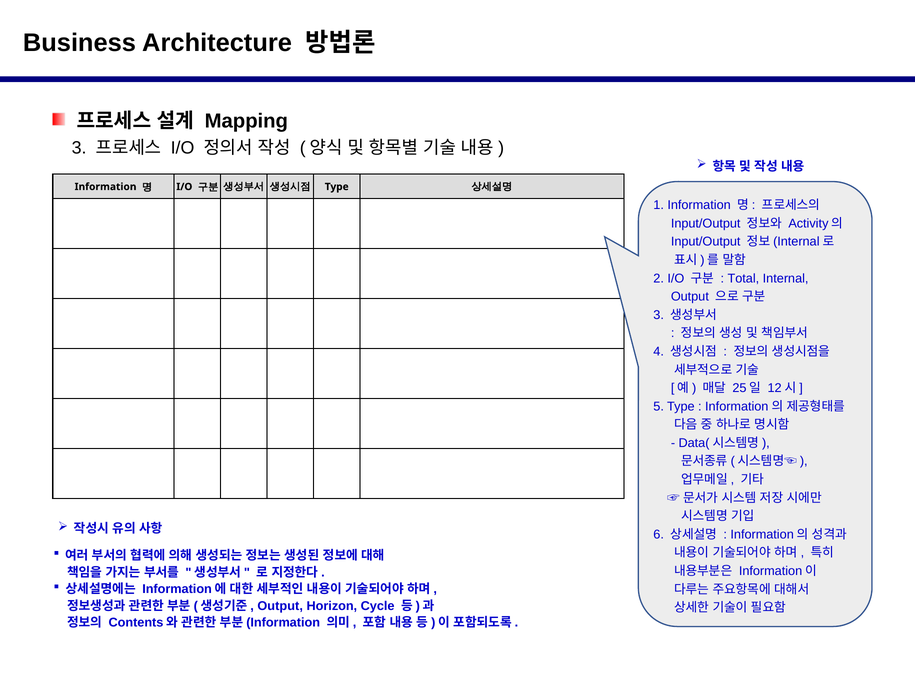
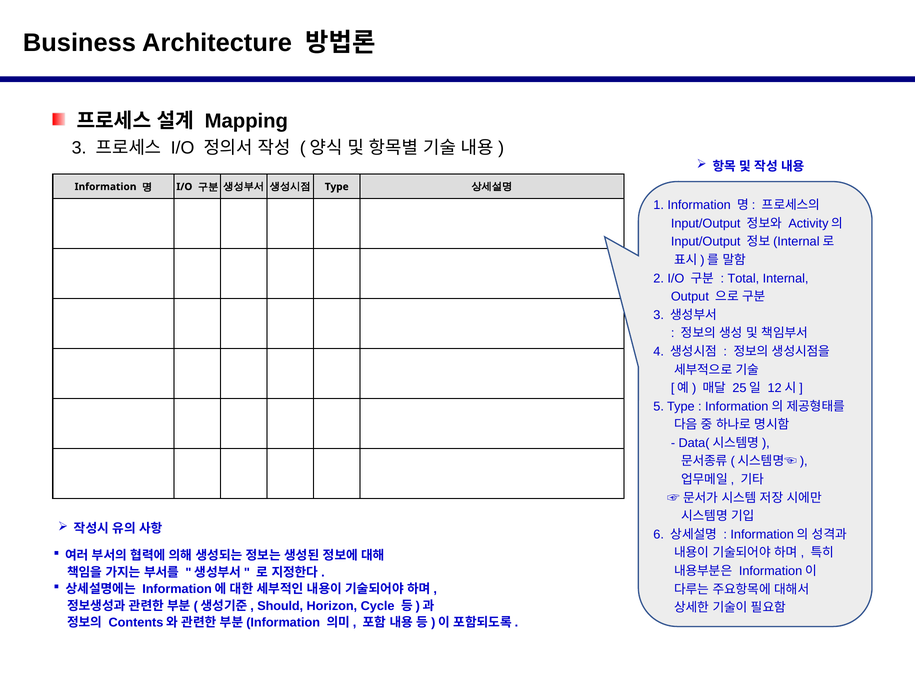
Output at (280, 606): Output -> Should
